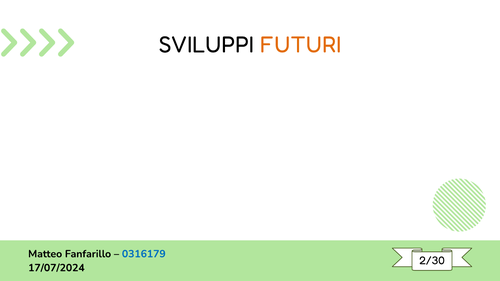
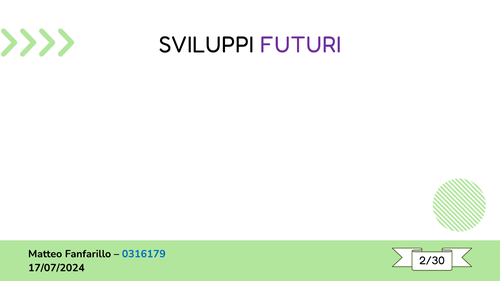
FUTURI colour: orange -> purple
